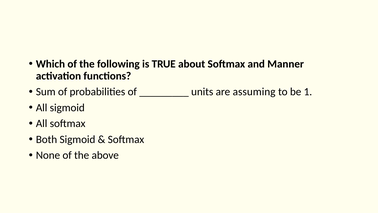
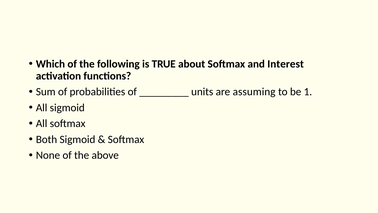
Manner: Manner -> Interest
